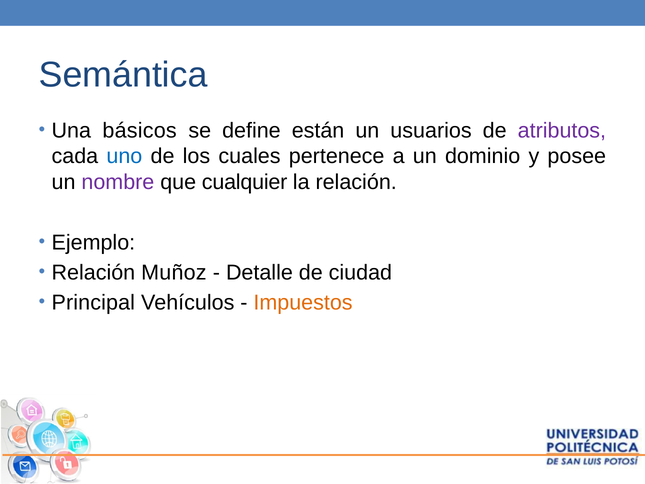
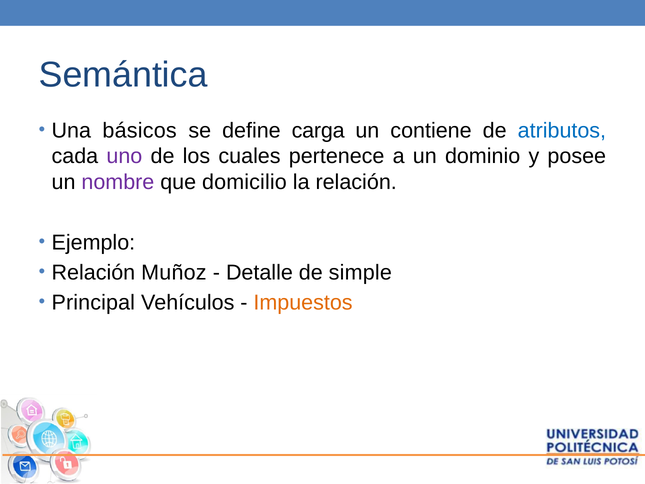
están: están -> carga
usuarios: usuarios -> contiene
atributos colour: purple -> blue
uno colour: blue -> purple
cualquier: cualquier -> domicilio
ciudad: ciudad -> simple
